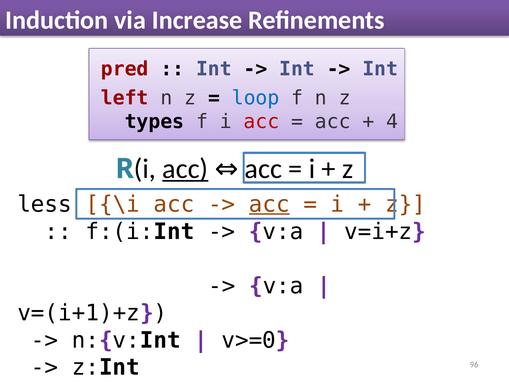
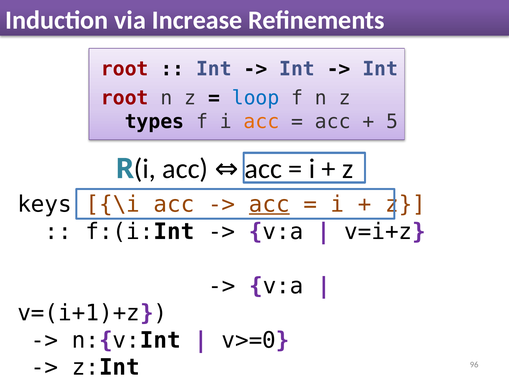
pred at (125, 69): pred -> root
left at (125, 98): left -> root
acc at (261, 122) colour: red -> orange
4: 4 -> 5
acc at (185, 169) underline: present -> none
less: less -> keys
